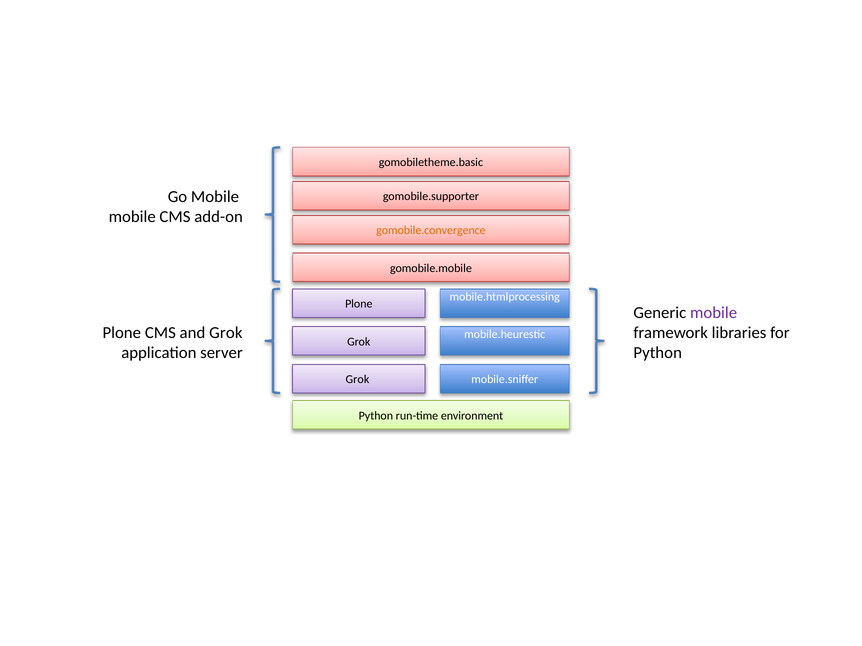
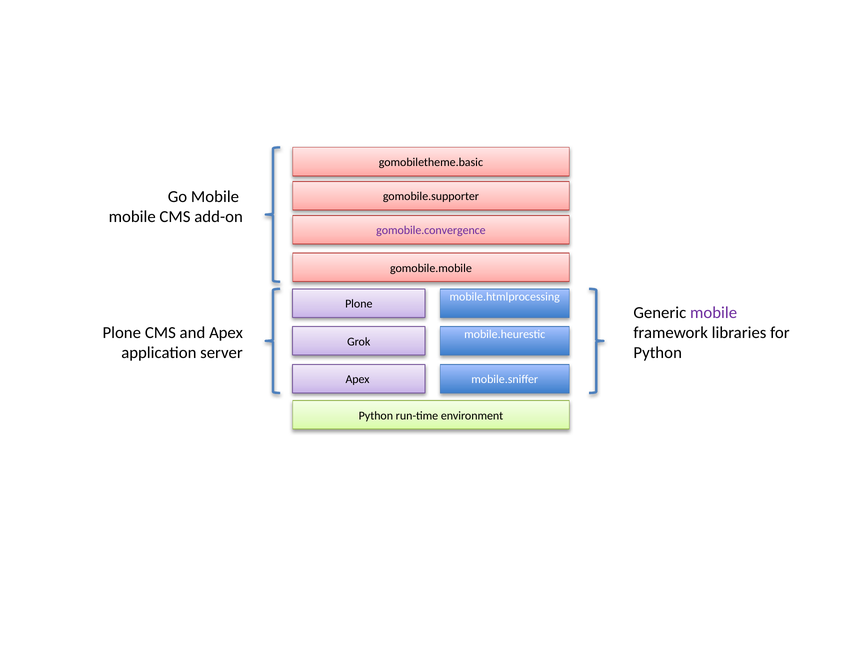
gomobile.convergence colour: orange -> purple
and Grok: Grok -> Apex
Grok at (357, 380): Grok -> Apex
